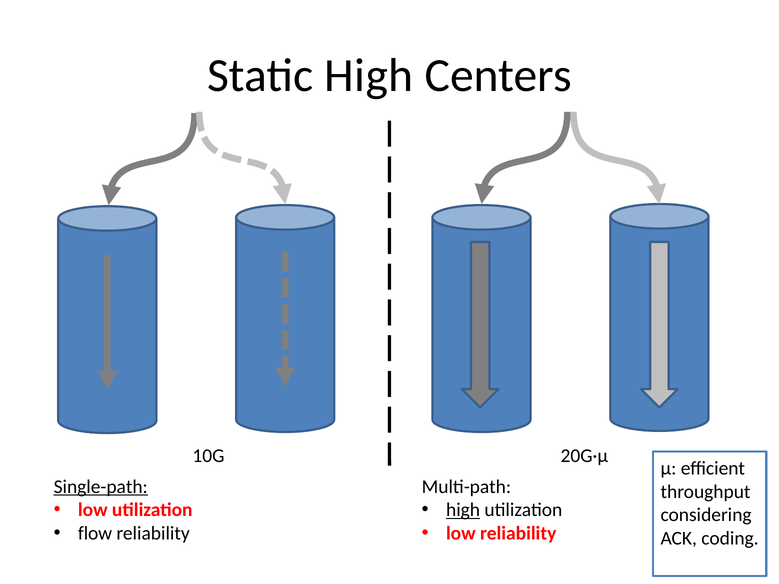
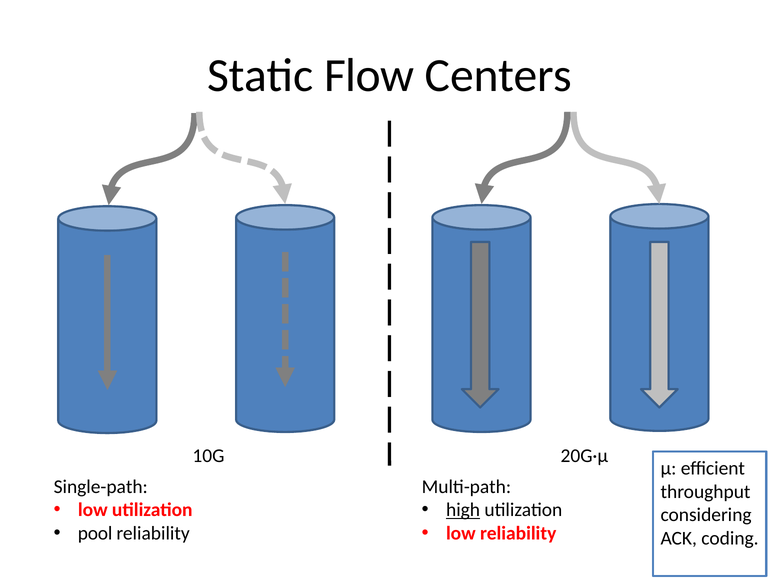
Static High: High -> Flow
Single-path underline: present -> none
flow: flow -> pool
